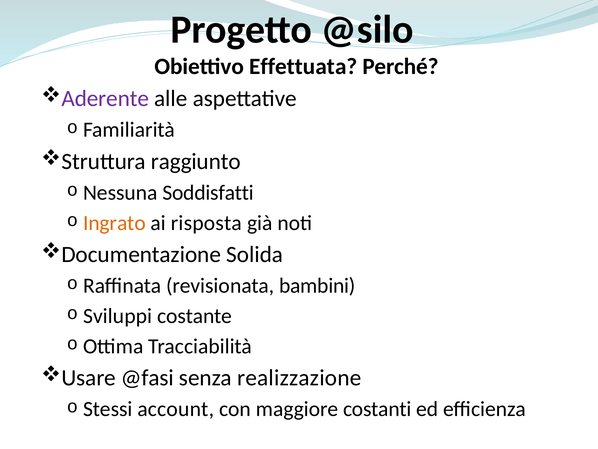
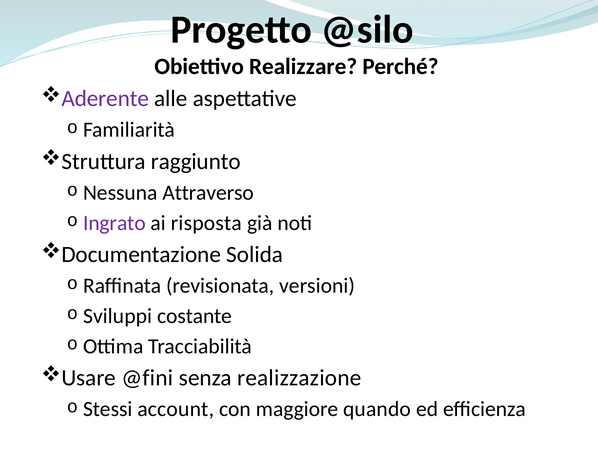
Effettuata: Effettuata -> Realizzare
Soddisfatti: Soddisfatti -> Attraverso
Ingrato colour: orange -> purple
bambini: bambini -> versioni
@fasi: @fasi -> @fini
costanti: costanti -> quando
